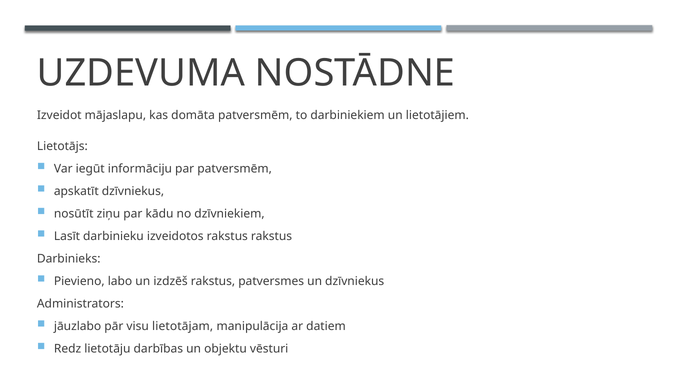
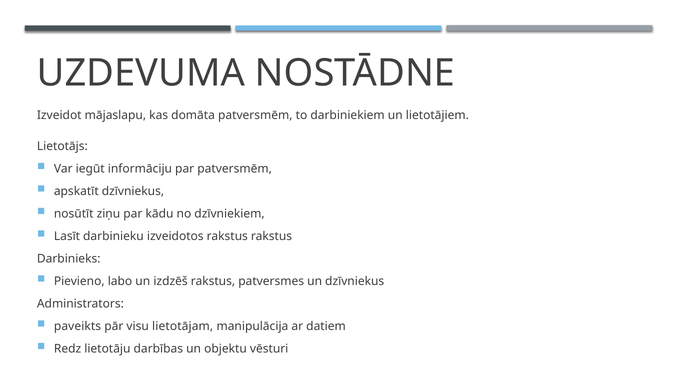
jāuzlabo: jāuzlabo -> paveikts
